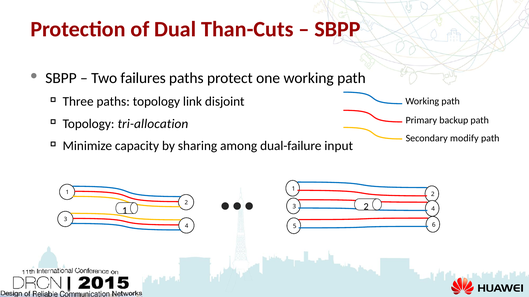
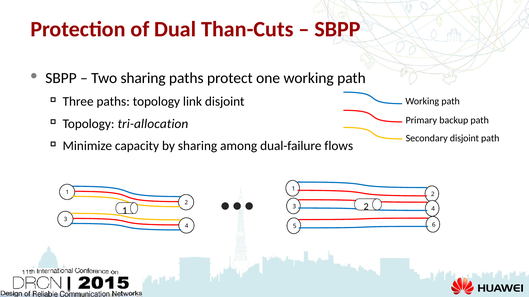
Two failures: failures -> sharing
Secondary modify: modify -> disjoint
input: input -> flows
